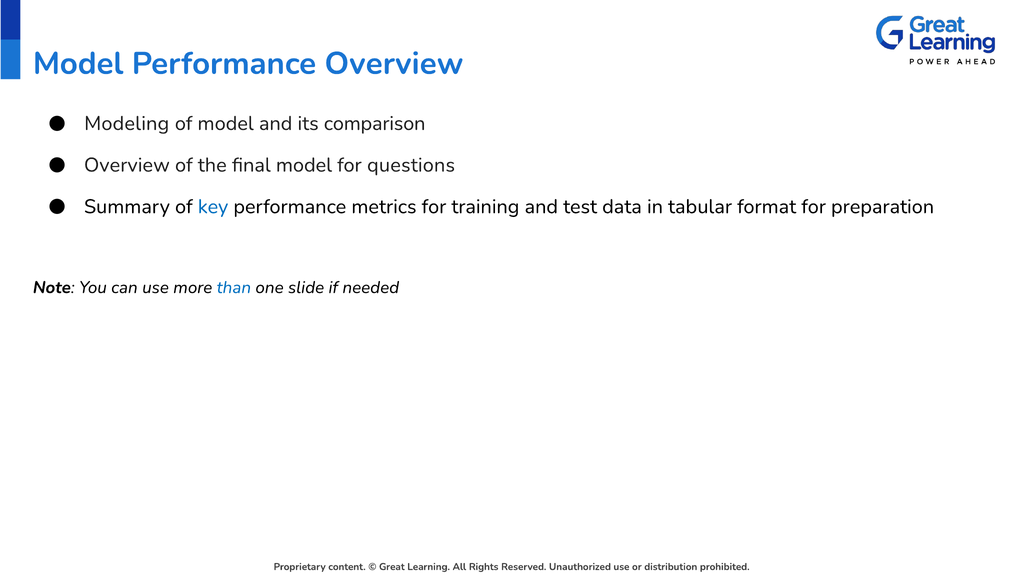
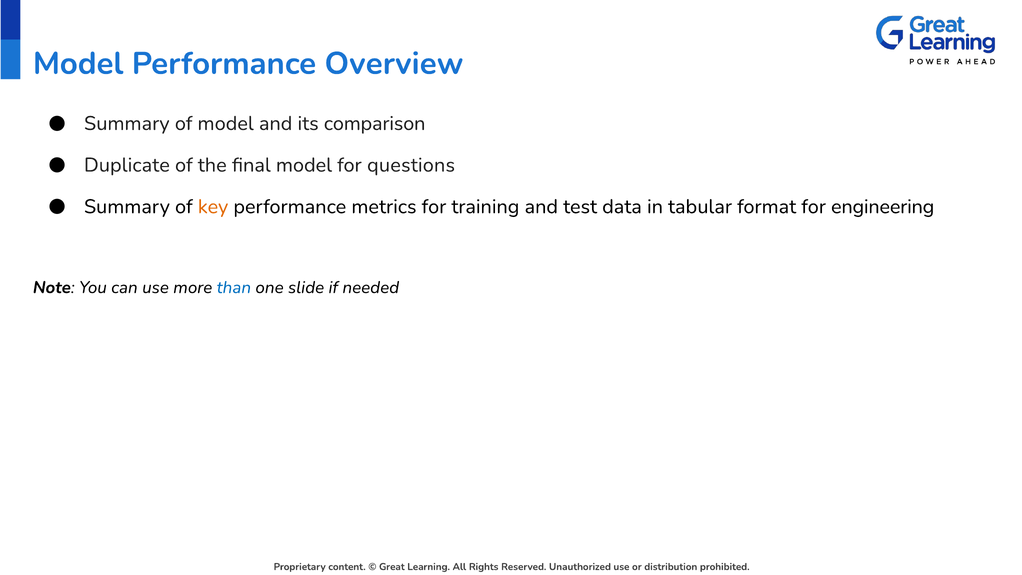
Modeling at (127, 123): Modeling -> Summary
Overview at (127, 165): Overview -> Duplicate
key colour: blue -> orange
preparation: preparation -> engineering
